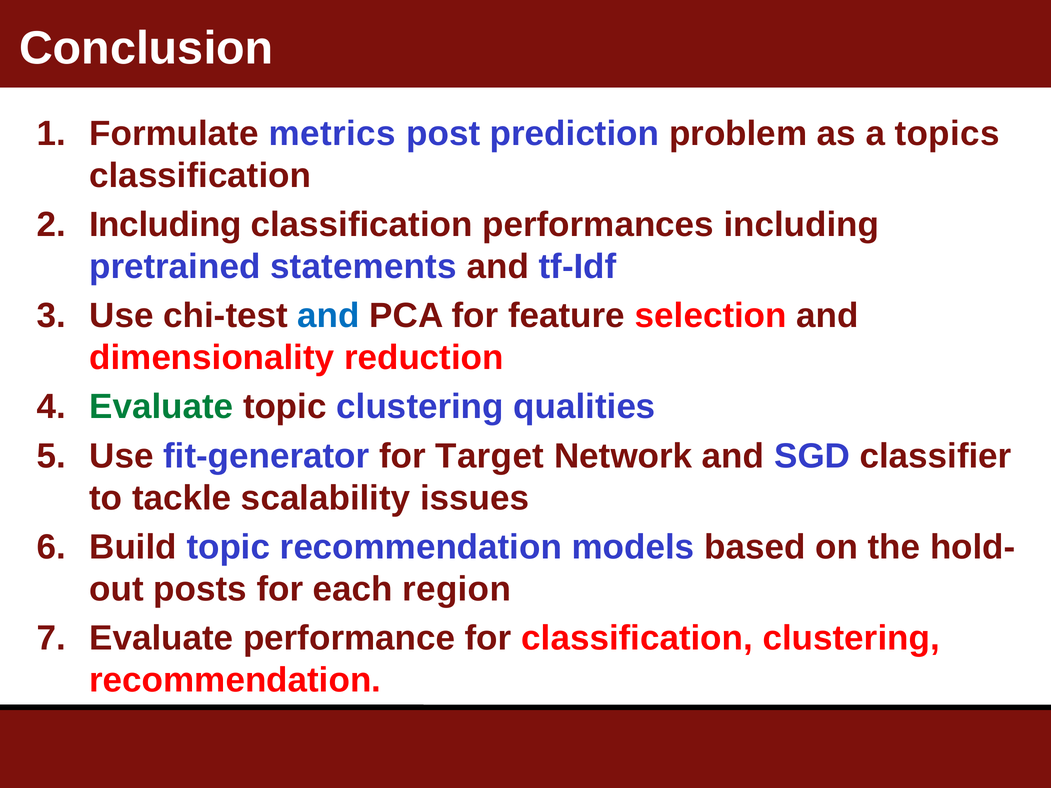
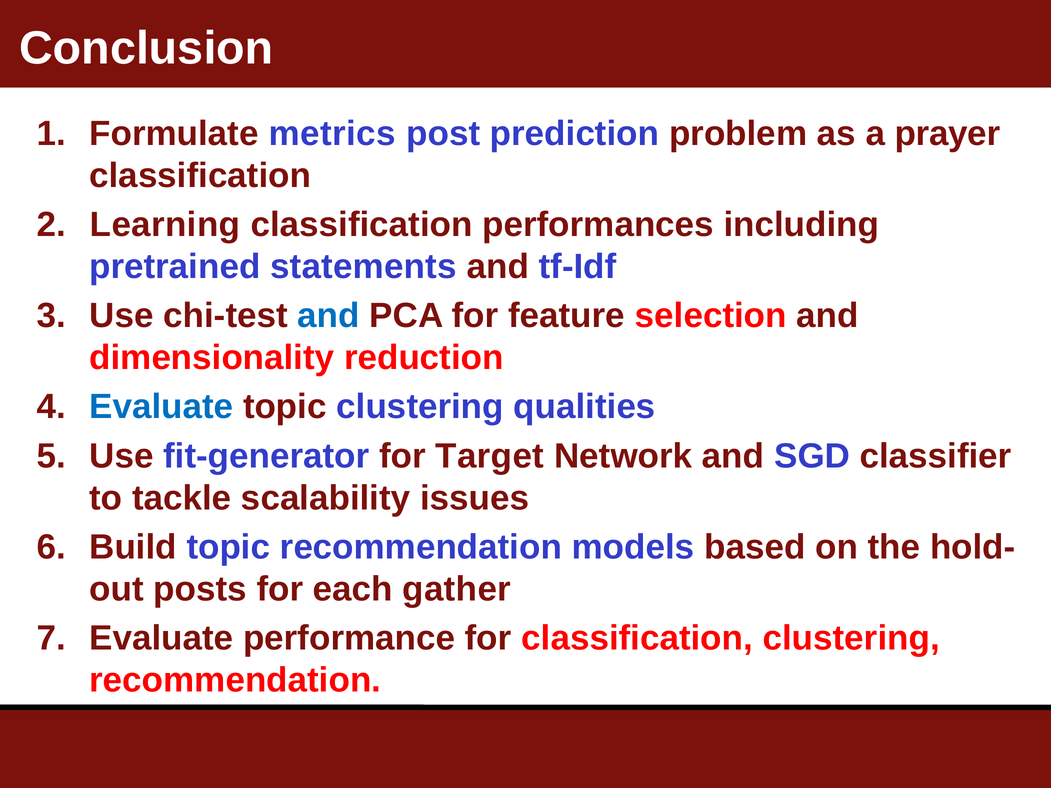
topics: topics -> prayer
Including at (165, 225): Including -> Learning
Evaluate at (161, 407) colour: green -> blue
region: region -> gather
